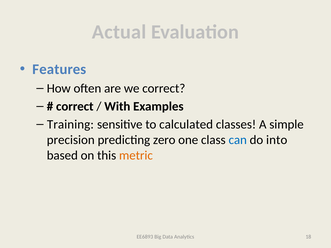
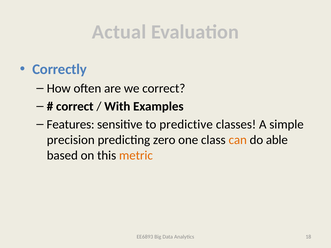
Features: Features -> Correctly
Training: Training -> Features
calculated: calculated -> predictive
can colour: blue -> orange
into: into -> able
